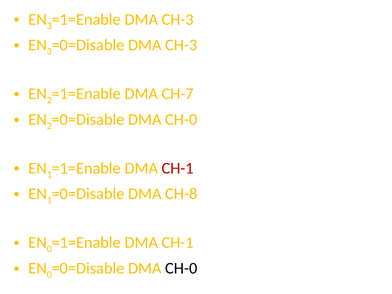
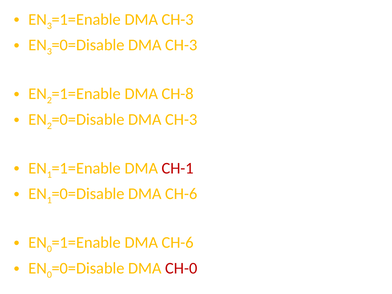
CH-7: CH-7 -> CH-8
CH-0 at (181, 119): CH-0 -> CH-3
CH-8 at (181, 194): CH-8 -> CH-6
CH-1 at (178, 243): CH-1 -> CH-6
CH-0 at (181, 268) colour: black -> red
